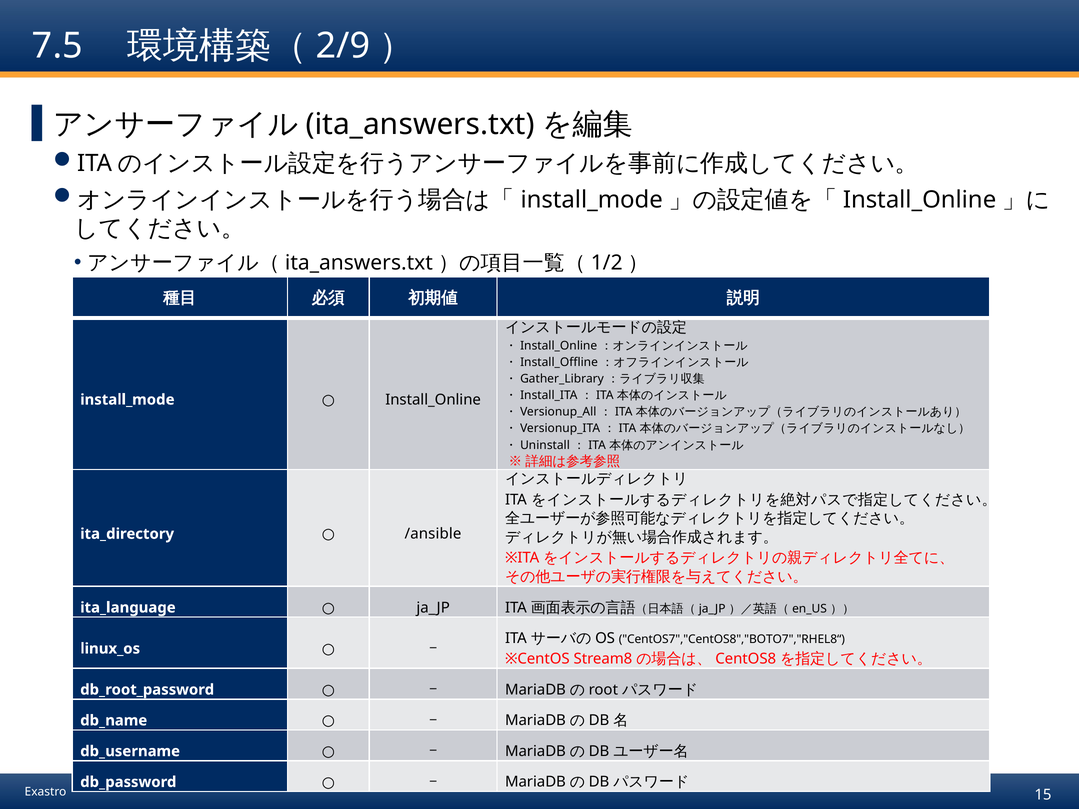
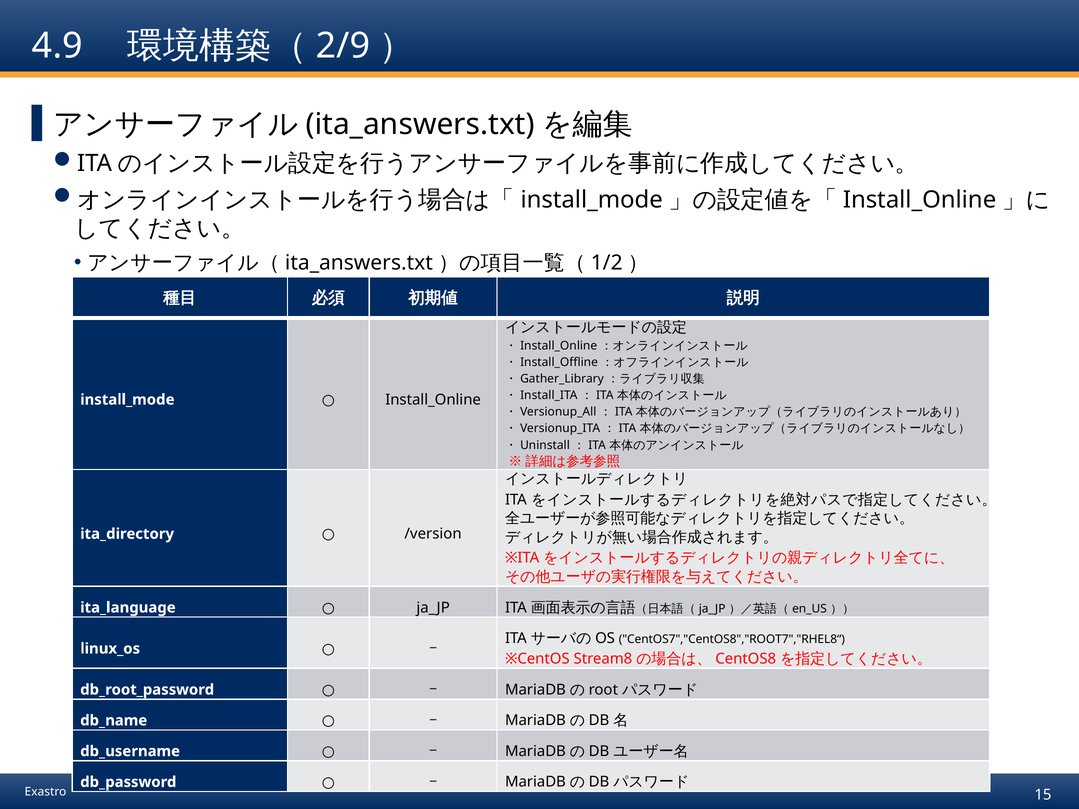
7.5: 7.5 -> 4.9
/ansible: /ansible -> /version
CentOS7","CentOS8","BOTO7","RHEL8“: CentOS7","CentOS8","BOTO7","RHEL8“ -> CentOS7","CentOS8","ROOT7","RHEL8“
